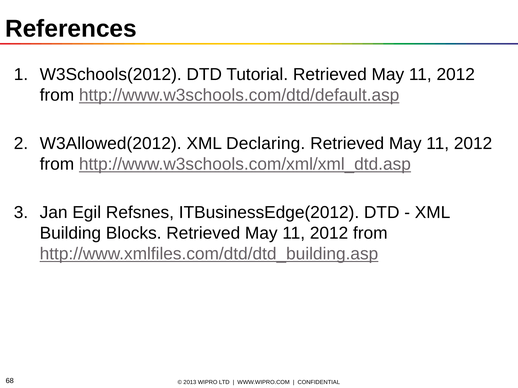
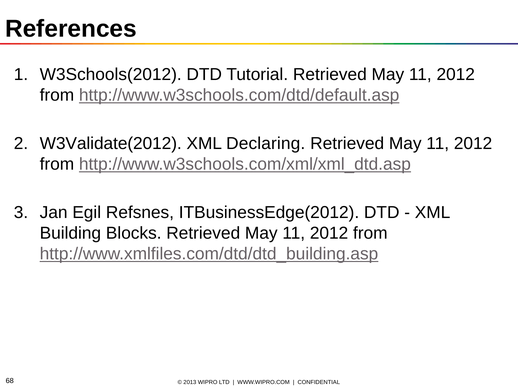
W3Allowed(2012: W3Allowed(2012 -> W3Validate(2012
